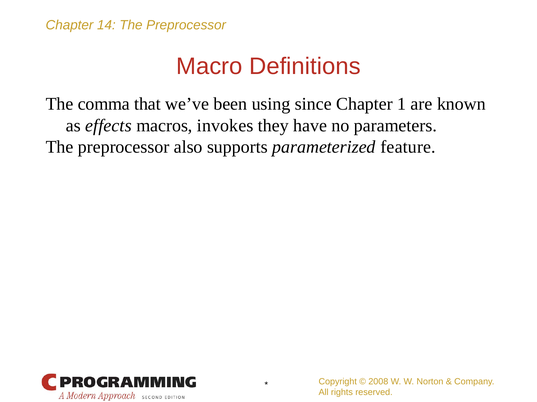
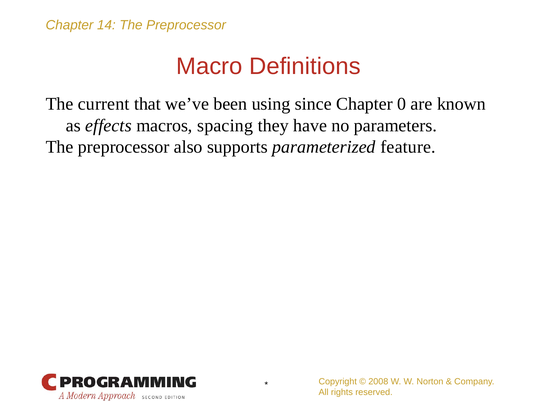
comma: comma -> current
1: 1 -> 0
invokes: invokes -> spacing
